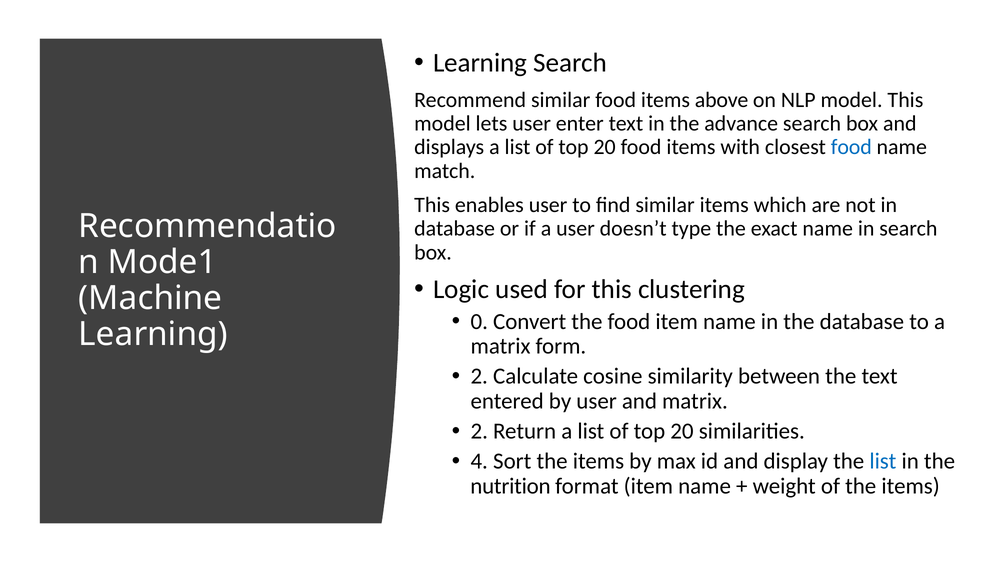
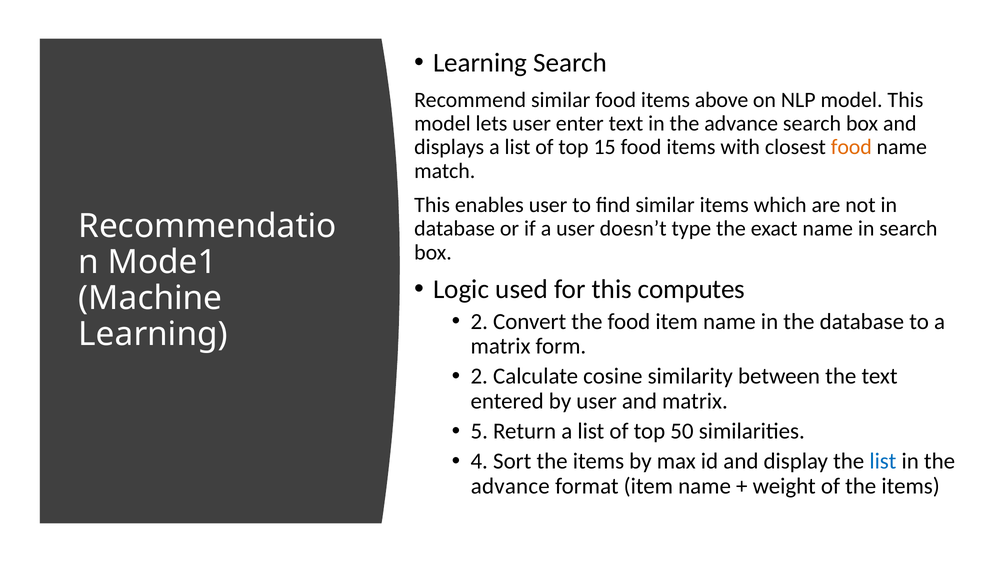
20 at (605, 147): 20 -> 15
food at (851, 147) colour: blue -> orange
clustering: clustering -> computes
0 at (479, 321): 0 -> 2
2 at (479, 431): 2 -> 5
20 at (682, 431): 20 -> 50
nutrition at (510, 486): nutrition -> advance
